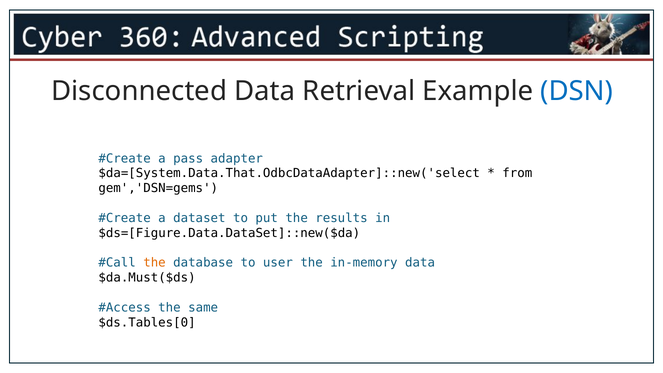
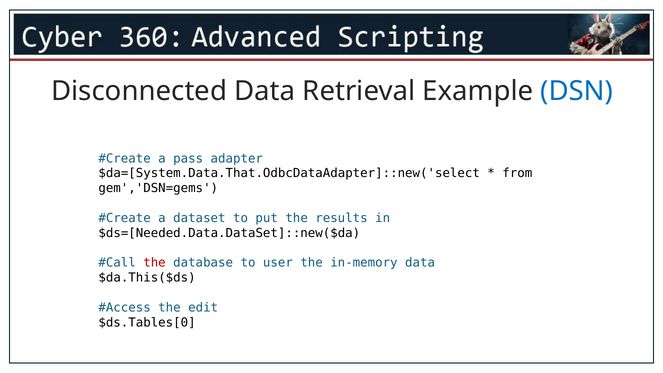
$ds=[Figure.Data.DataSet]::new($da: $ds=[Figure.Data.DataSet]::new($da -> $ds=[Needed.Data.DataSet]::new($da
the at (154, 263) colour: orange -> red
$da.Must($ds: $da.Must($ds -> $da.This($ds
same: same -> edit
